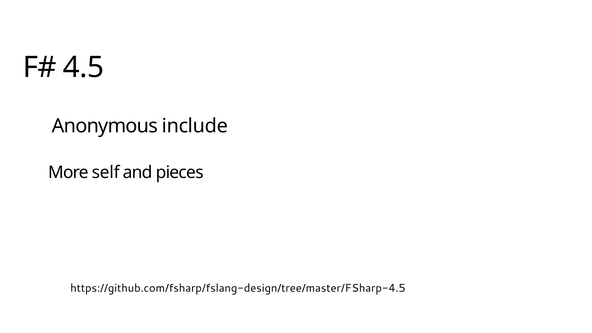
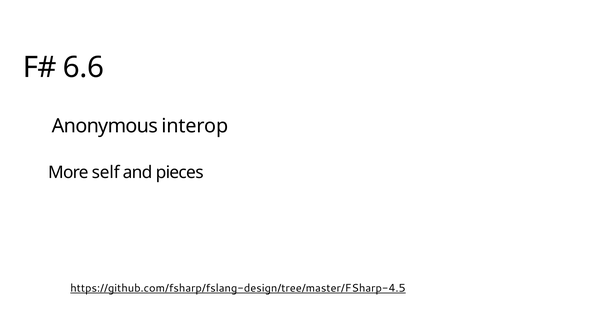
4.5: 4.5 -> 6.6
include: include -> interop
https://github.com/fsharp/fslang-design/tree/master/FSharp-4.5 underline: none -> present
